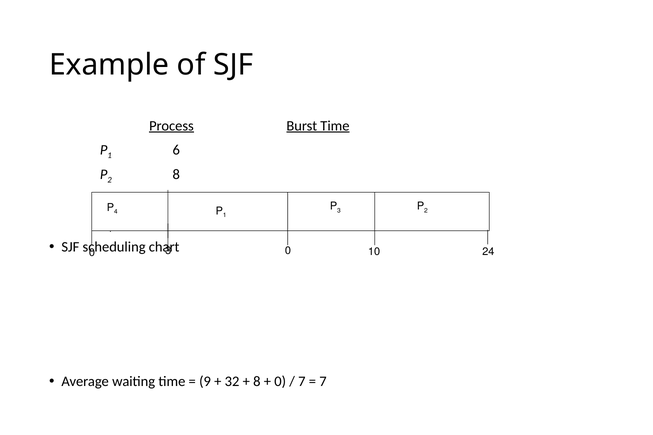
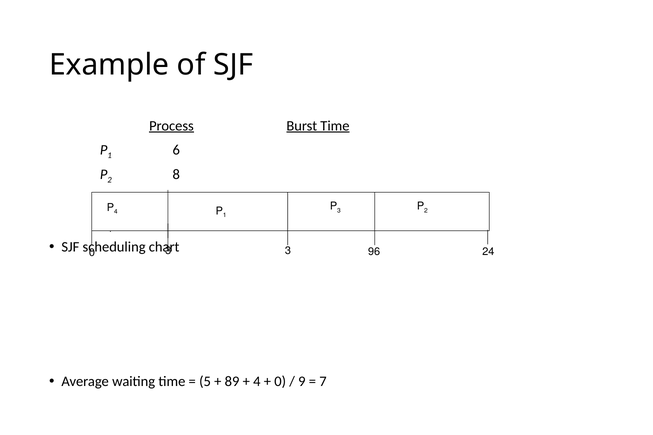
10: 10 -> 96
0 at (288, 251): 0 -> 3
9: 9 -> 5
32: 32 -> 89
8 at (257, 382): 8 -> 4
7 at (302, 382): 7 -> 9
